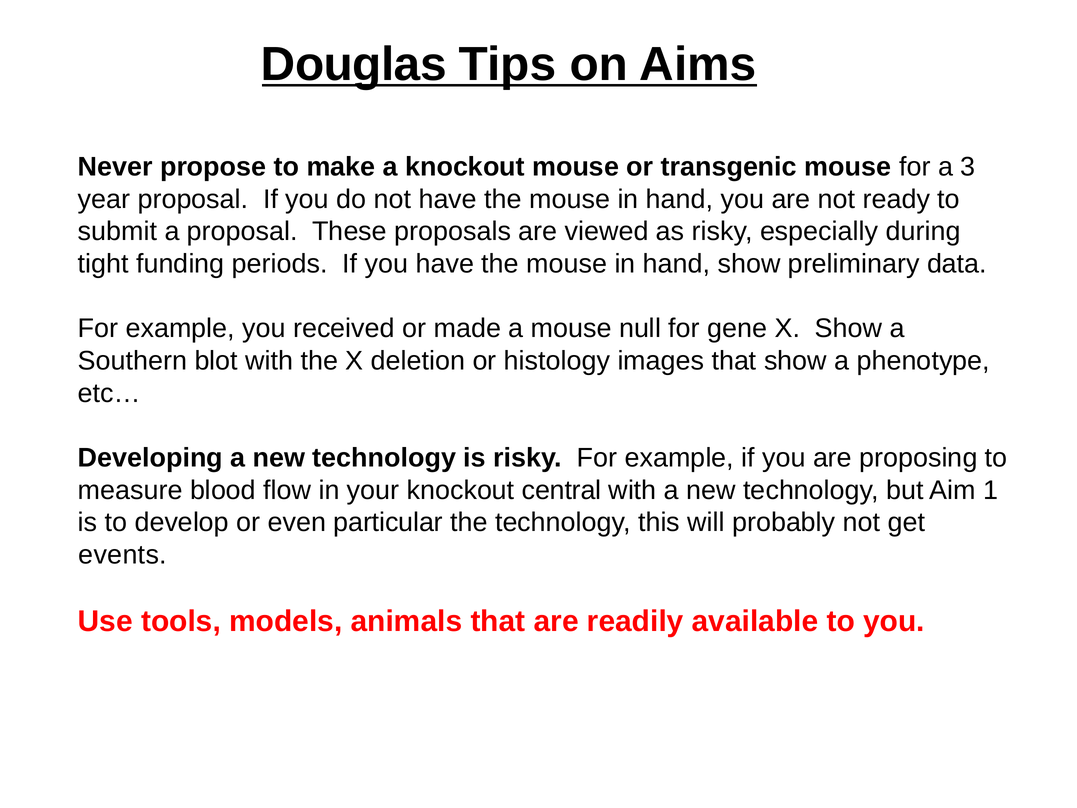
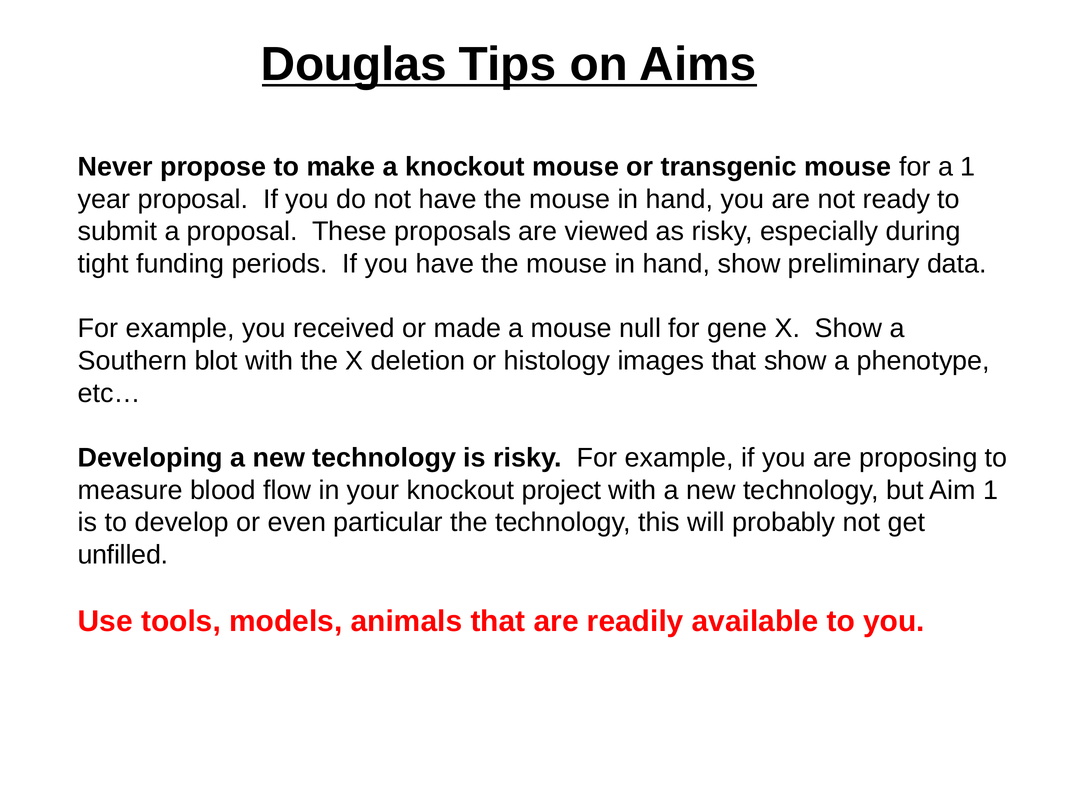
a 3: 3 -> 1
central: central -> project
events: events -> unfilled
